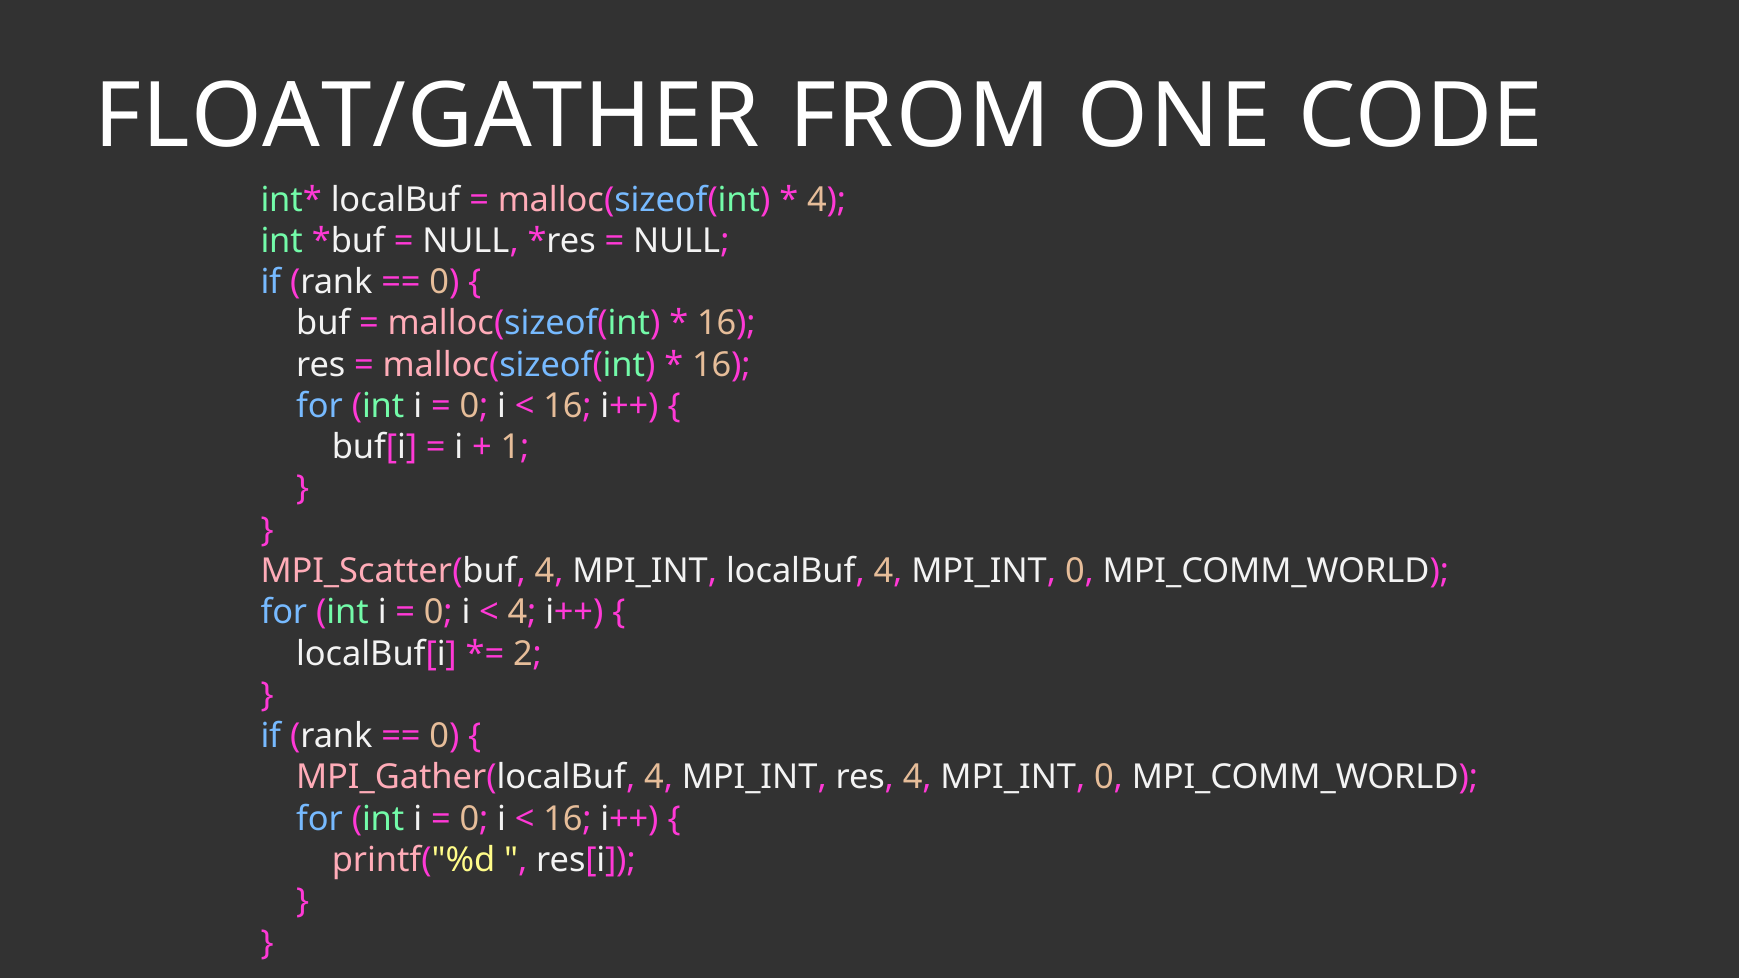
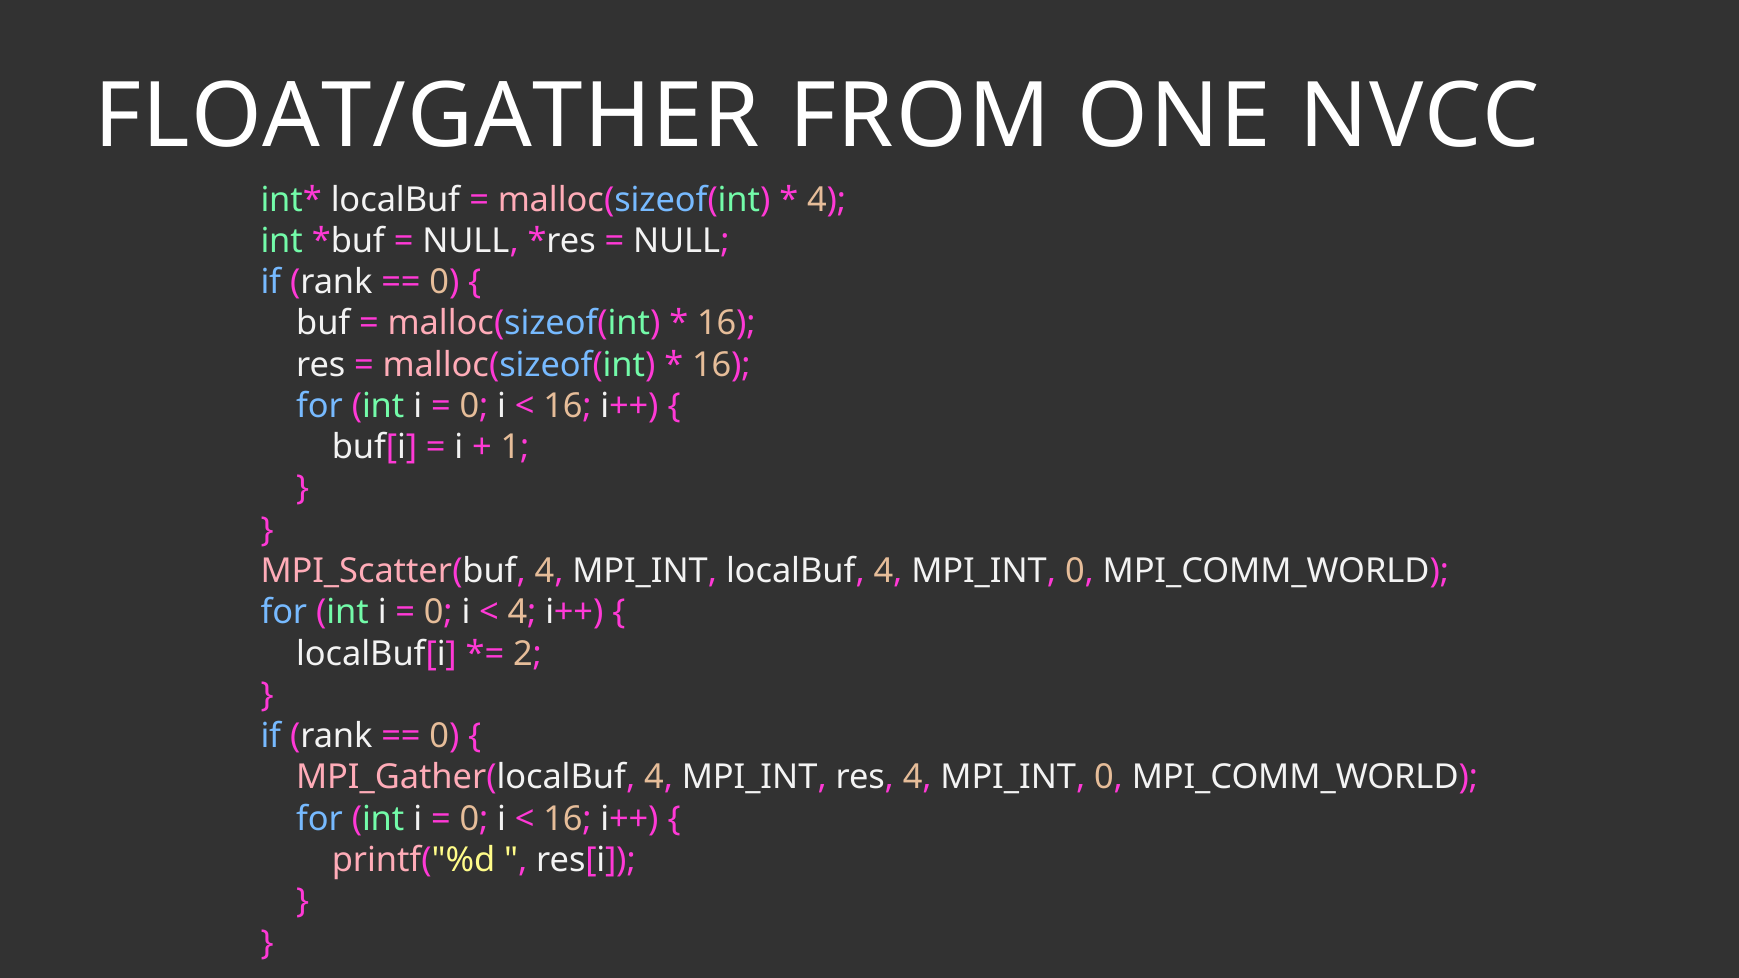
CODE: CODE -> NVCC
